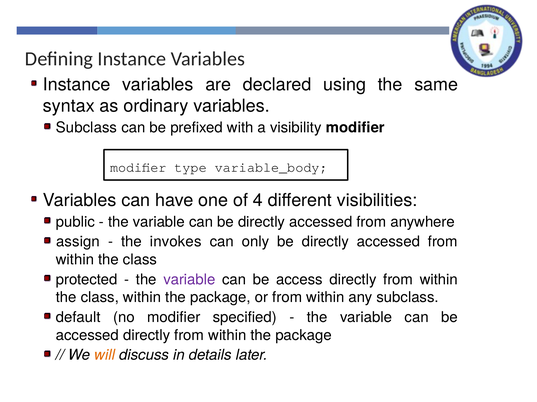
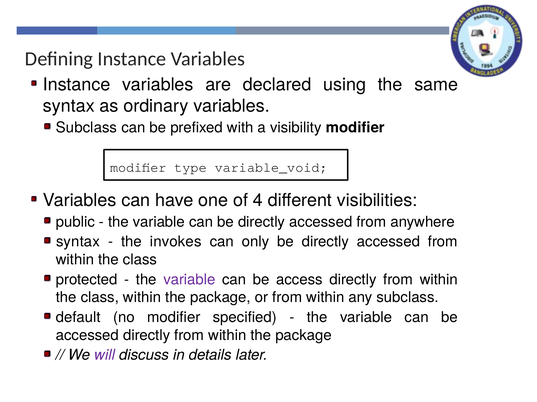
variable_body: variable_body -> variable_void
assign at (78, 242): assign -> syntax
will colour: orange -> purple
